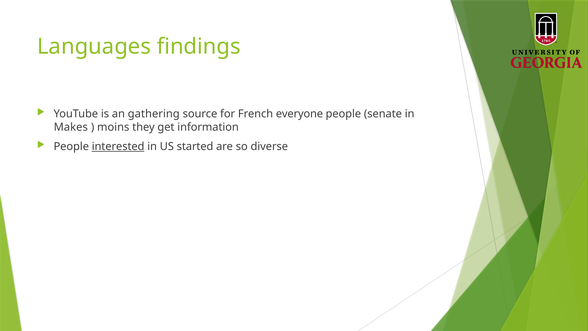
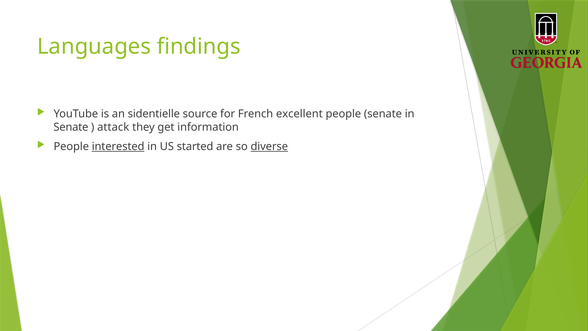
gathering: gathering -> sidentielle
everyone: everyone -> excellent
Makes at (71, 127): Makes -> Senate
moins: moins -> attack
diverse underline: none -> present
